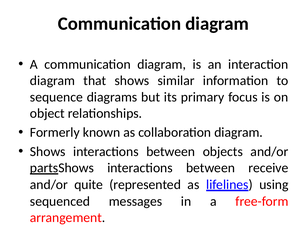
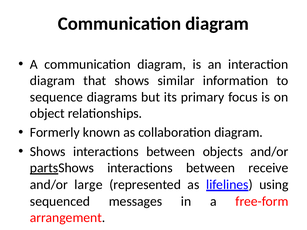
quite: quite -> large
